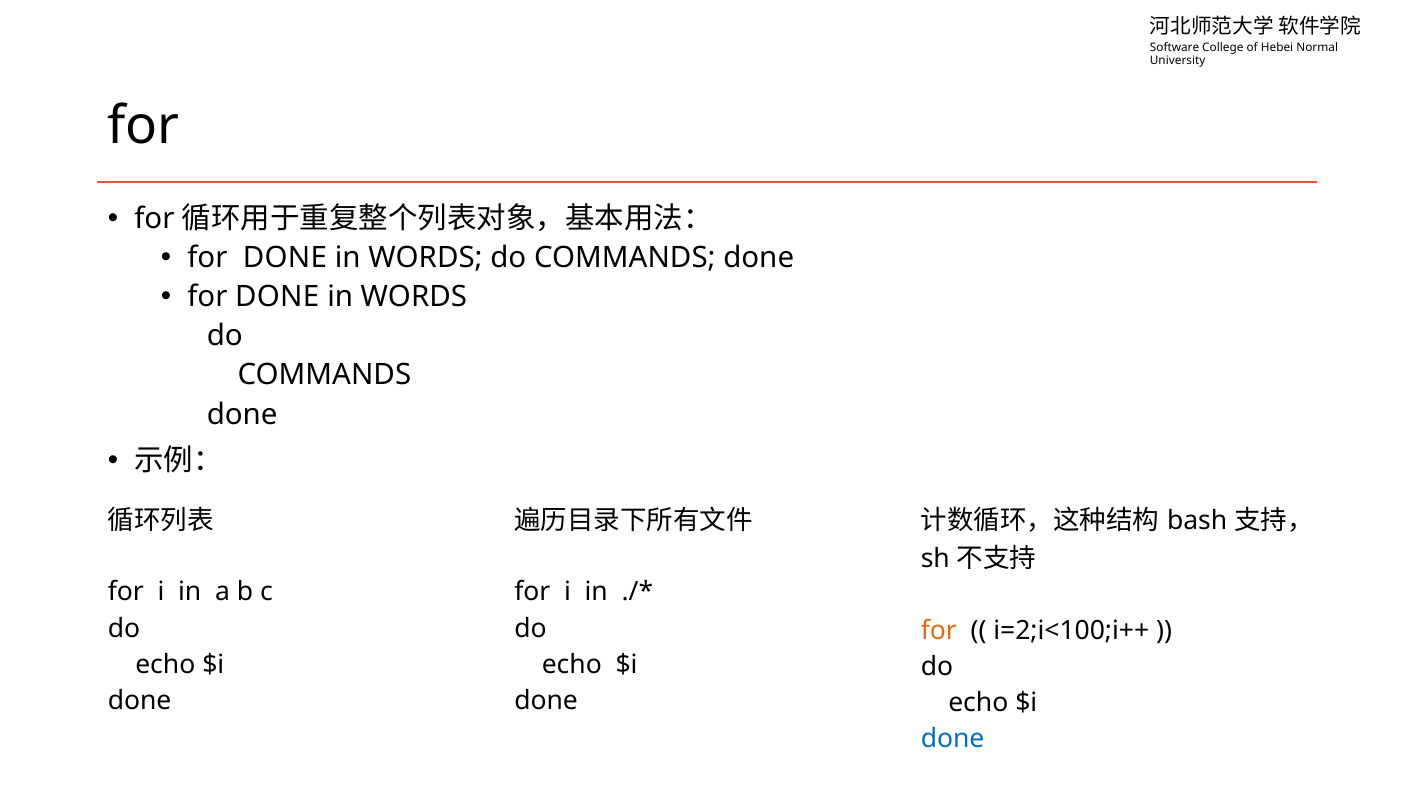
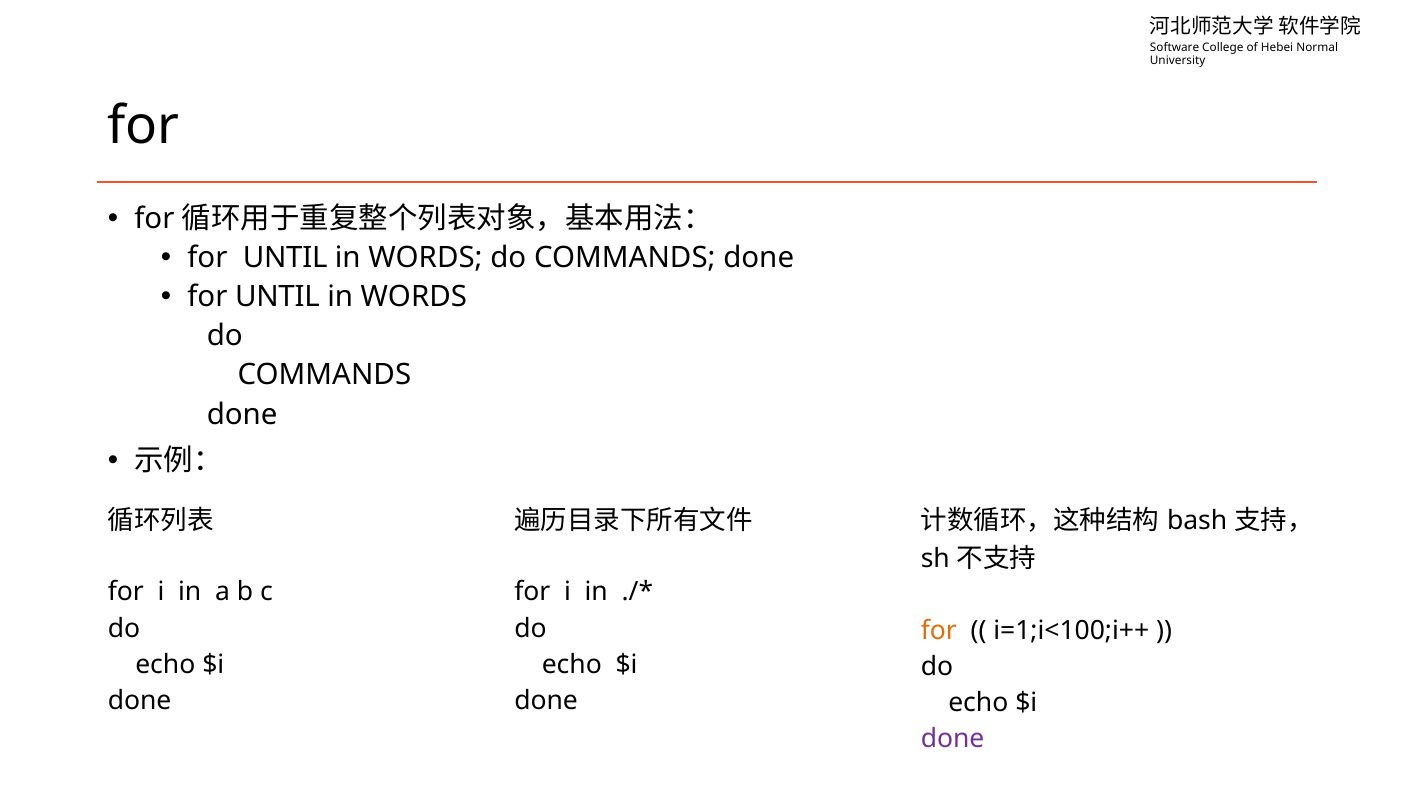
DONE at (285, 258): DONE -> UNTIL
DONE at (277, 297): DONE -> UNTIL
i=2;i<100;i++: i=2;i<100;i++ -> i=1;i<100;i++
done at (953, 739) colour: blue -> purple
